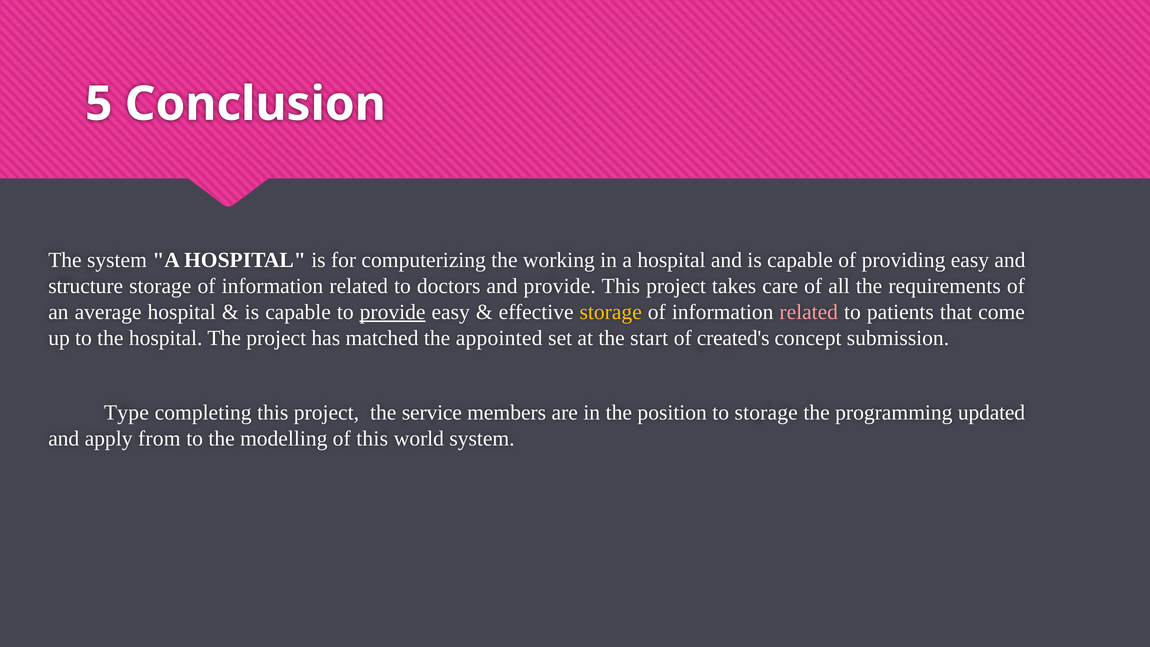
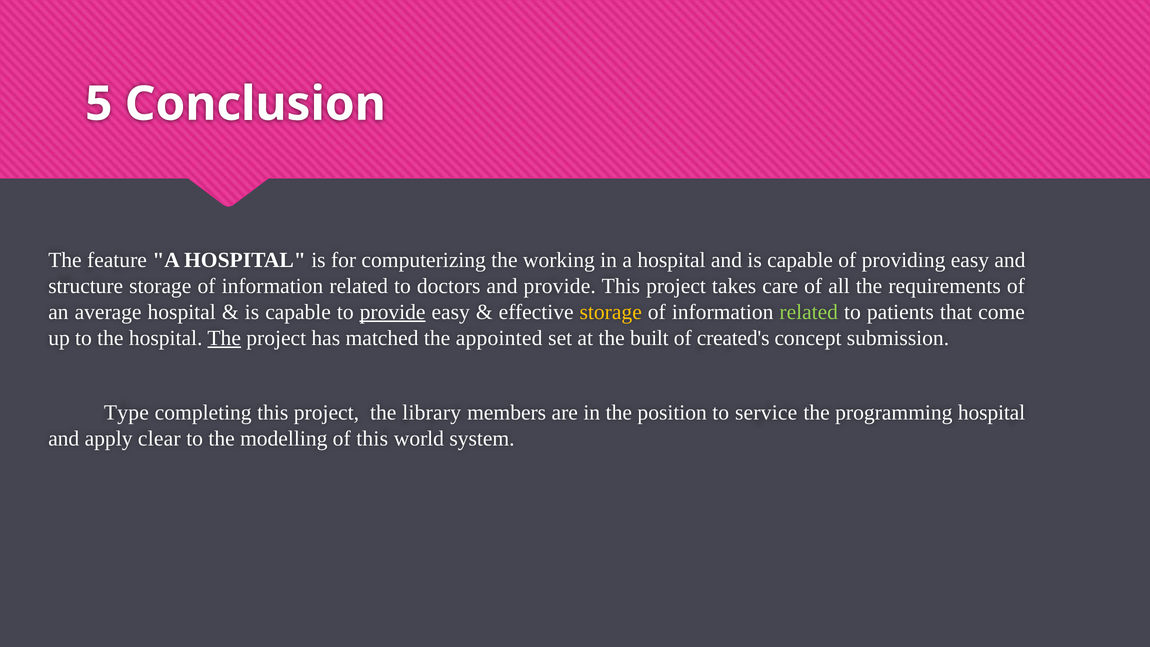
The system: system -> feature
related at (809, 312) colour: pink -> light green
The at (224, 338) underline: none -> present
start: start -> built
service: service -> library
to storage: storage -> service
programming updated: updated -> hospital
from: from -> clear
